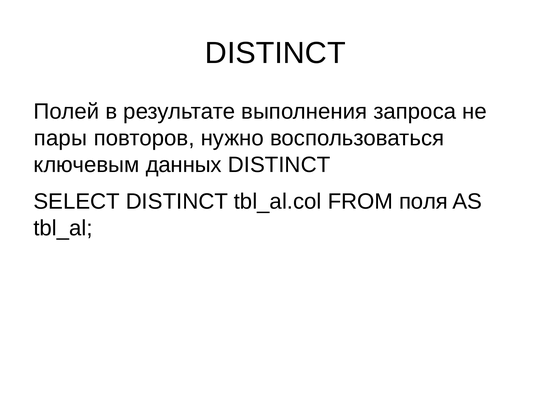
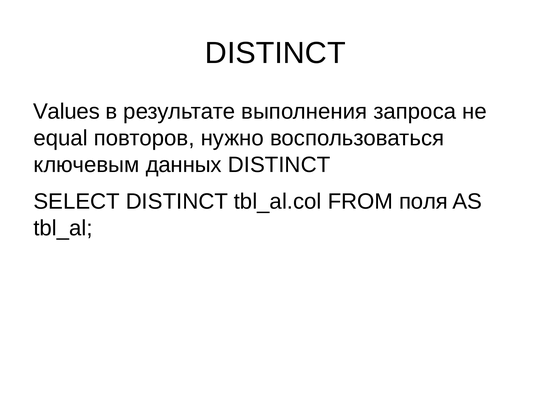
Полей: Полей -> Values
пары: пары -> equal
